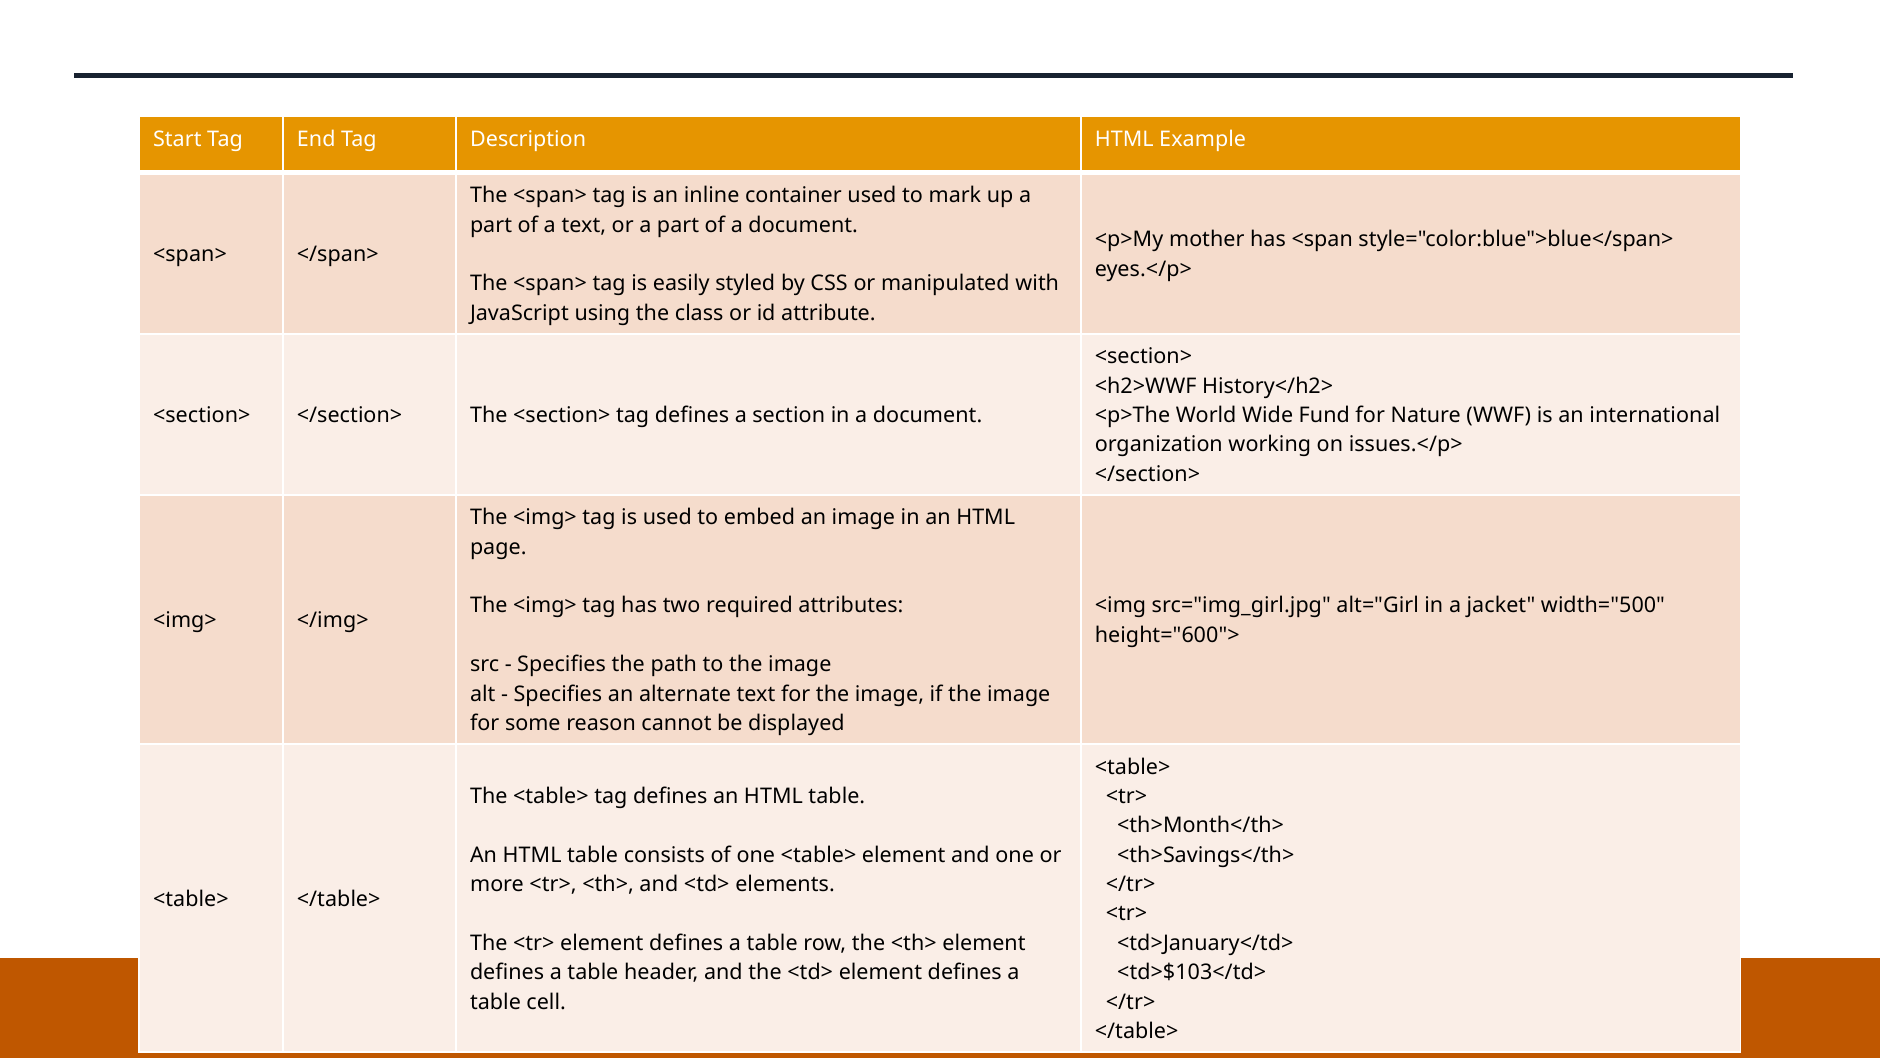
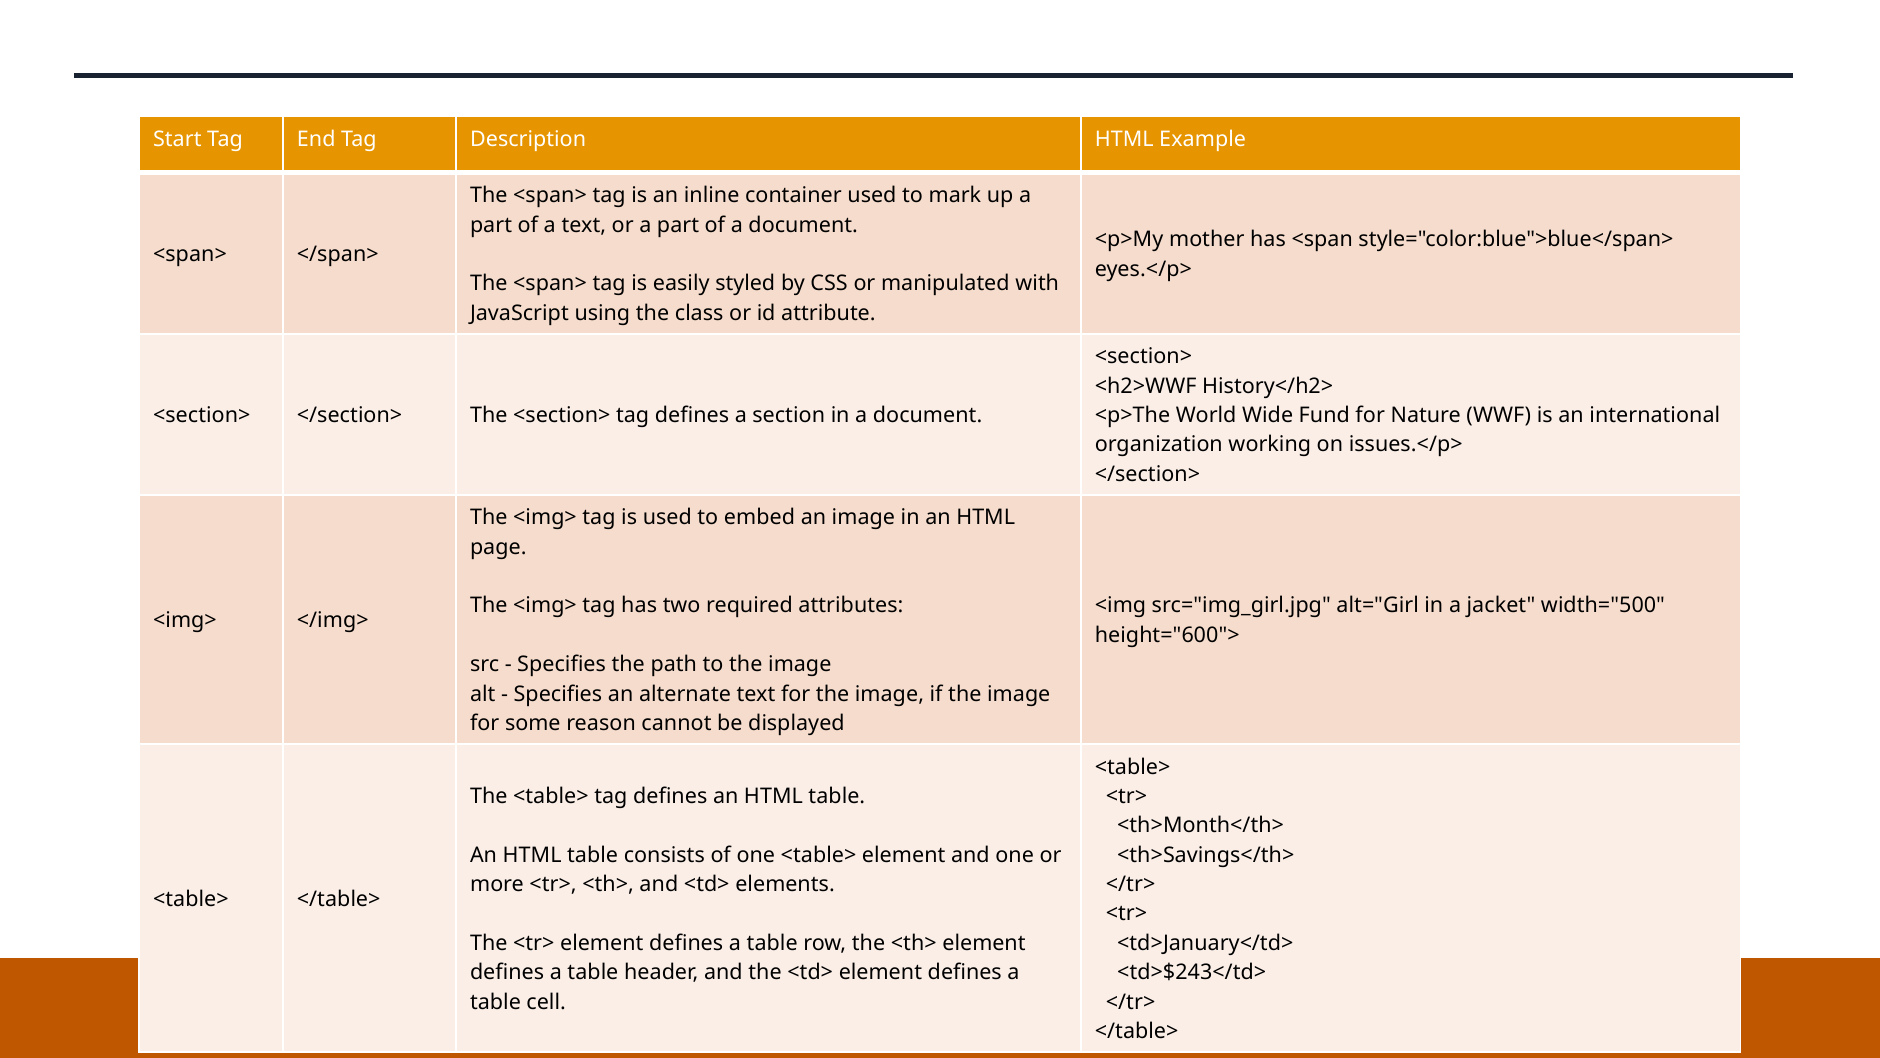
<td>$103</td>: <td>$103</td> -> <td>$243</td>
